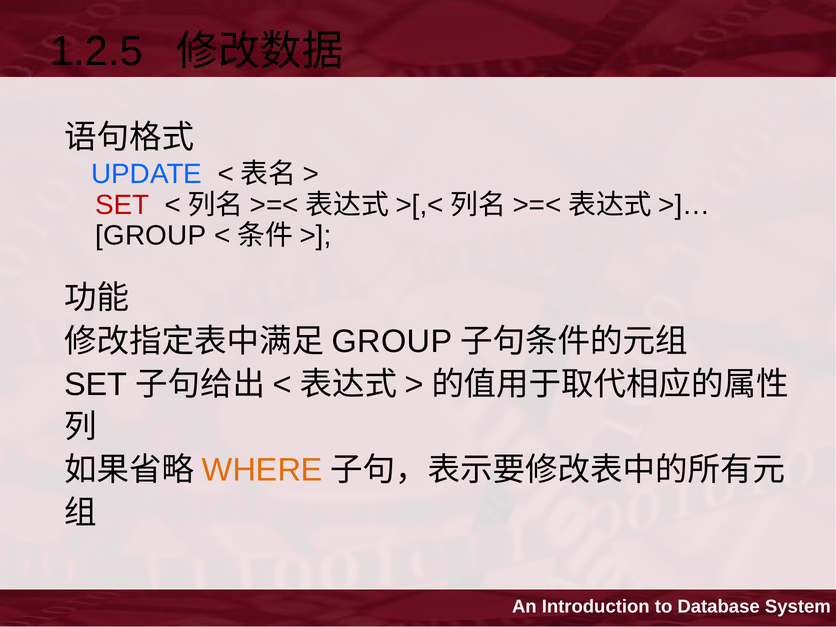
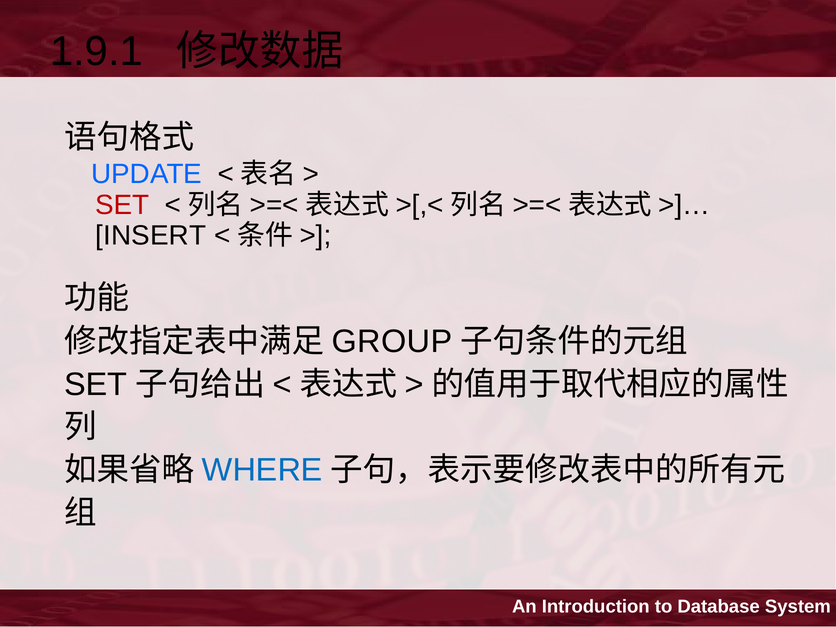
1.2.5: 1.2.5 -> 1.9.1
GROUP at (151, 235): GROUP -> INSERT
WHERE colour: orange -> blue
